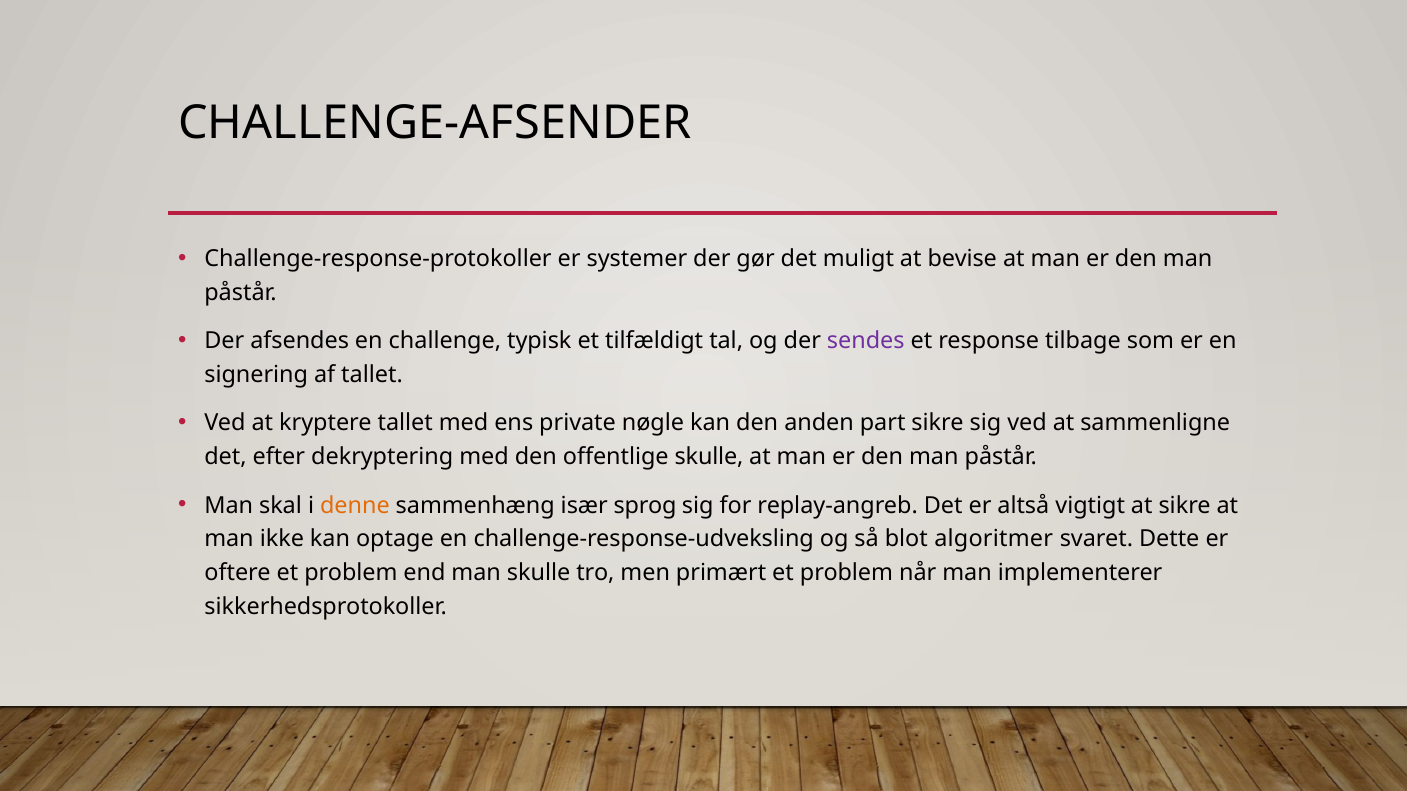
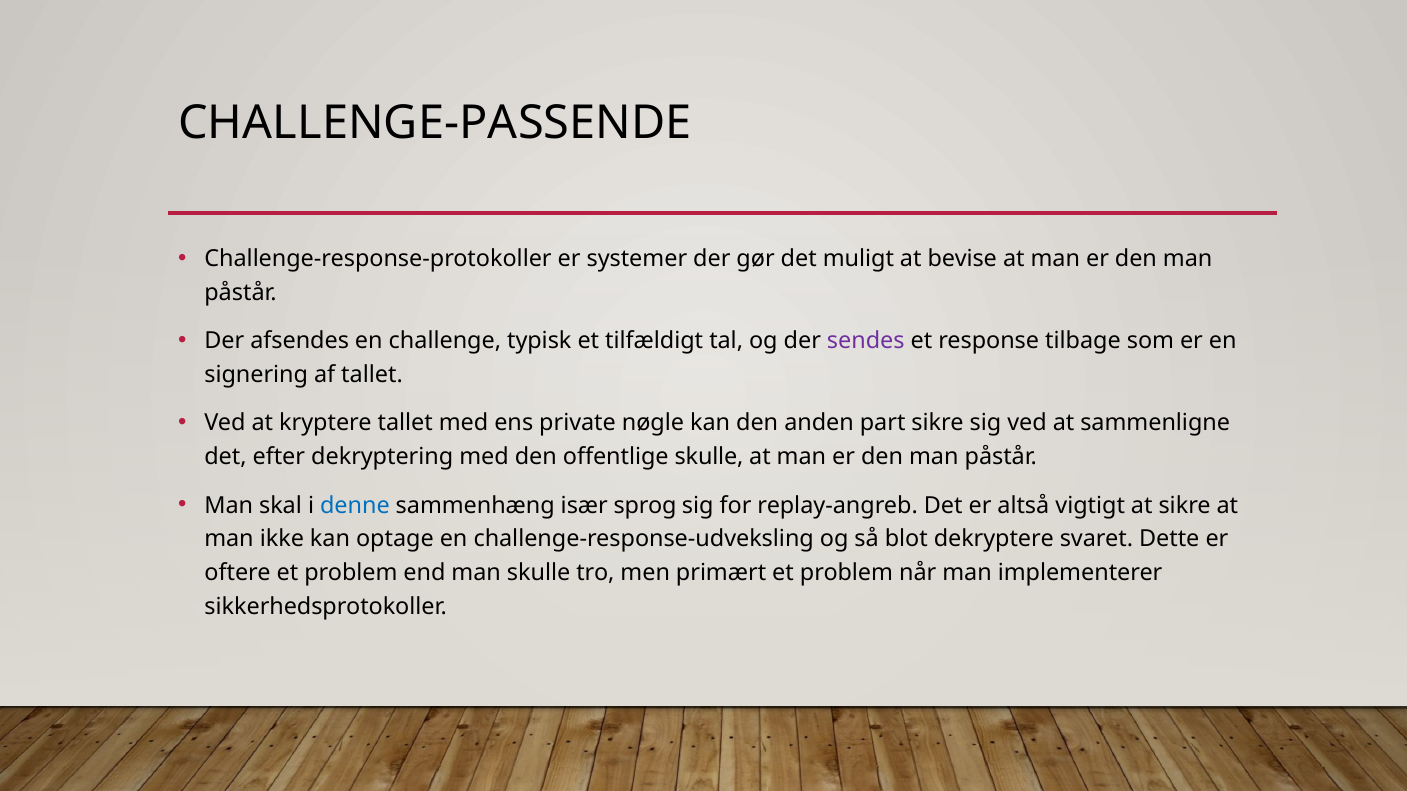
CHALLENGE-AFSENDER: CHALLENGE-AFSENDER -> CHALLENGE-PASSENDE
denne colour: orange -> blue
algoritmer: algoritmer -> dekryptere
